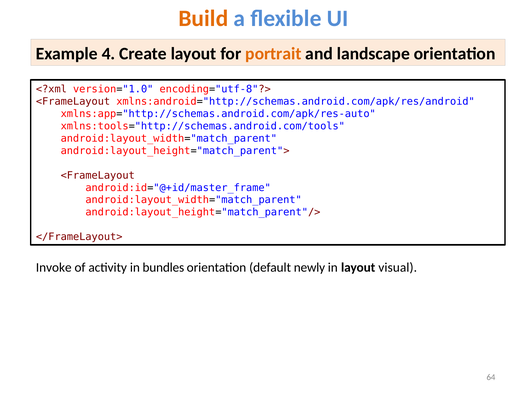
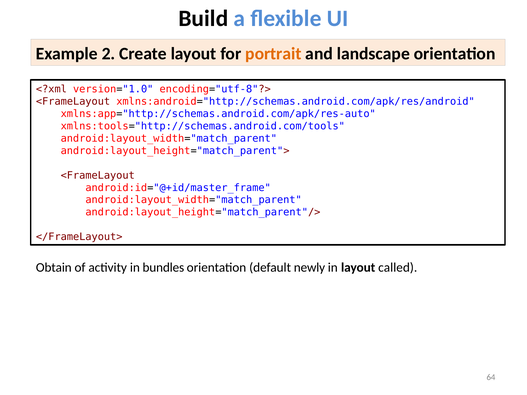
Build colour: orange -> black
4: 4 -> 2
Invoke: Invoke -> Obtain
visual: visual -> called
